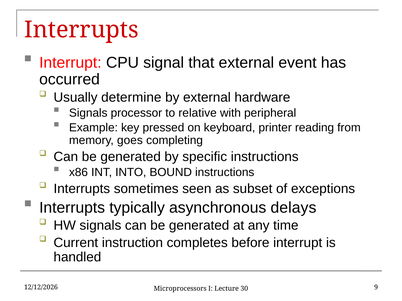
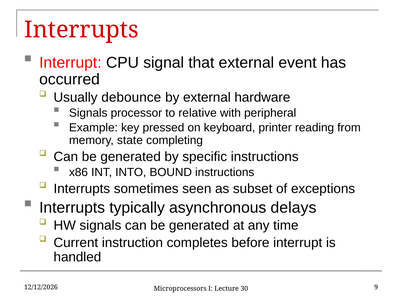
determine: determine -> debounce
goes: goes -> state
